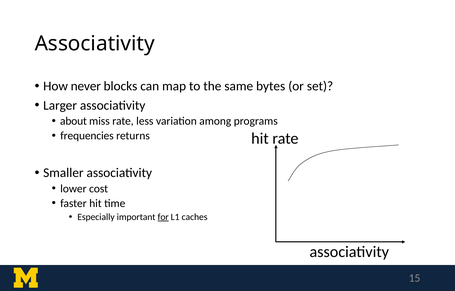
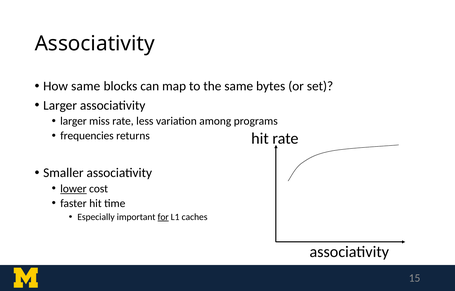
How never: never -> same
about at (73, 121): about -> larger
lower underline: none -> present
